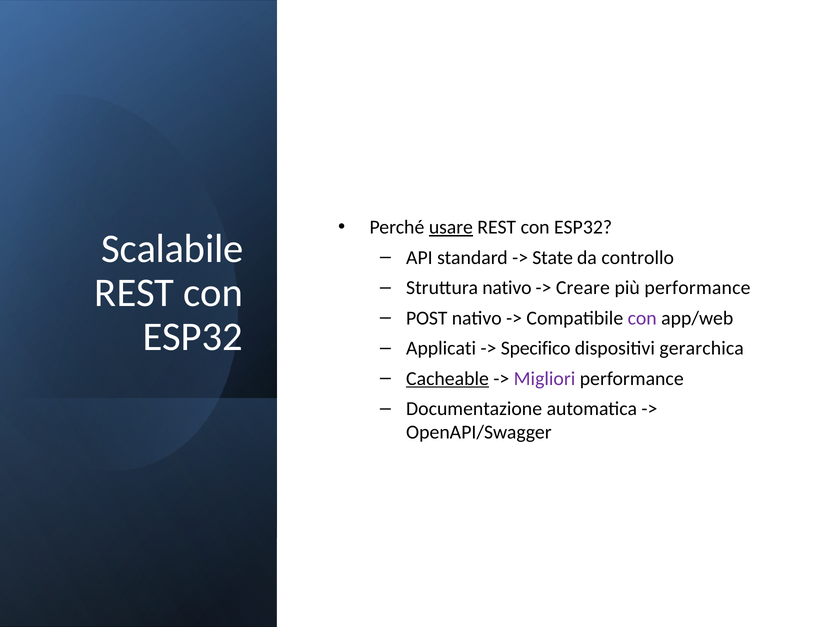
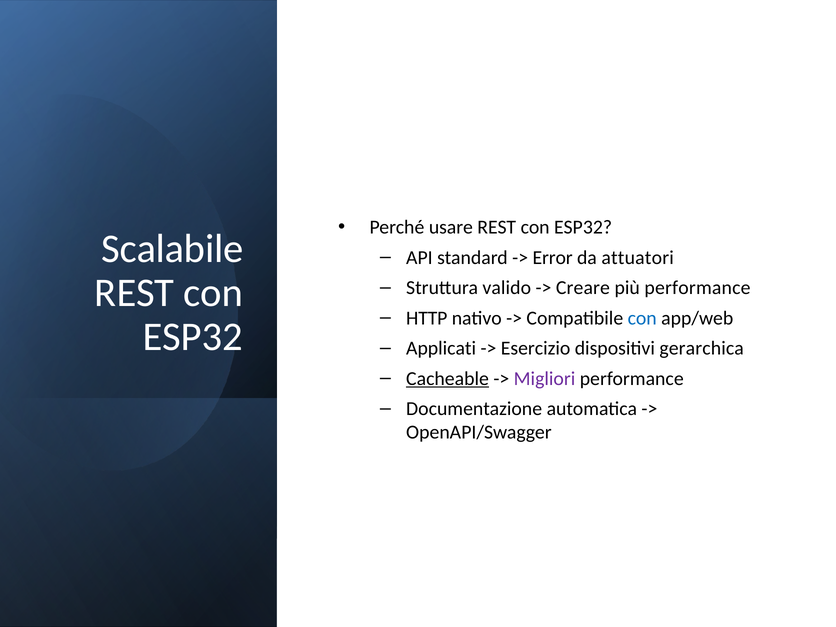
usare underline: present -> none
State: State -> Error
controllo: controllo -> attuatori
Struttura nativo: nativo -> valido
POST: POST -> HTTP
con at (642, 318) colour: purple -> blue
Specifico: Specifico -> Esercizio
